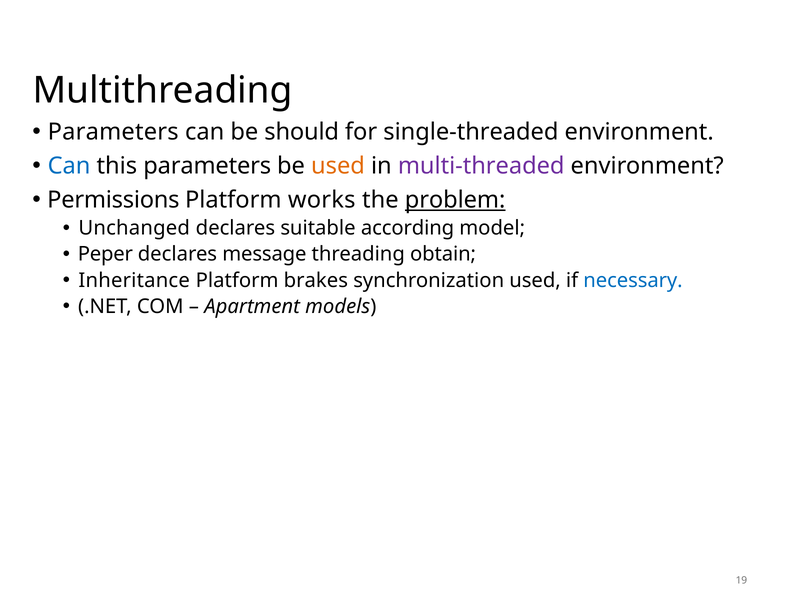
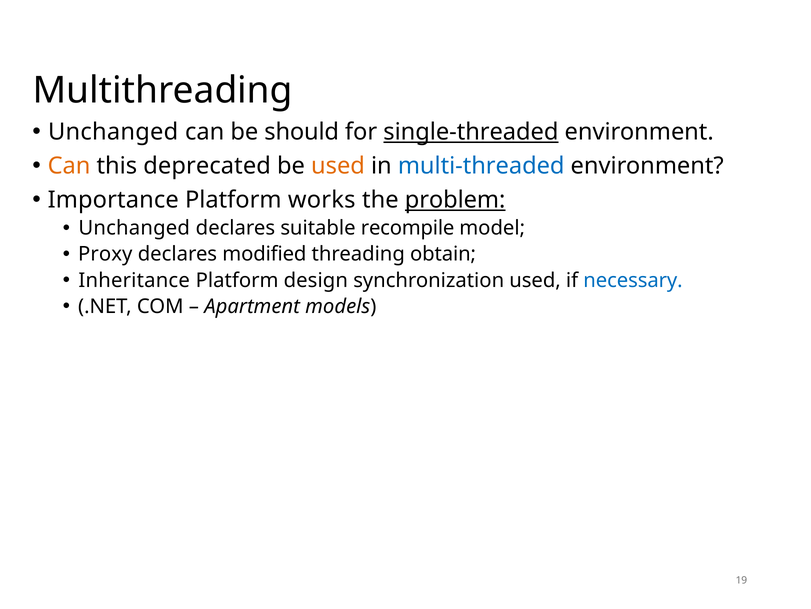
Parameters at (113, 132): Parameters -> Unchanged
single-threaded underline: none -> present
Can at (69, 166) colour: blue -> orange
this parameters: parameters -> deprecated
multi-threaded colour: purple -> blue
Permissions: Permissions -> Importance
according: according -> recompile
Peper: Peper -> Proxy
message: message -> modified
brakes: brakes -> design
